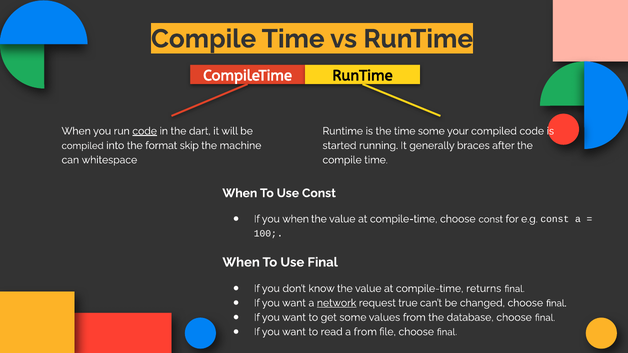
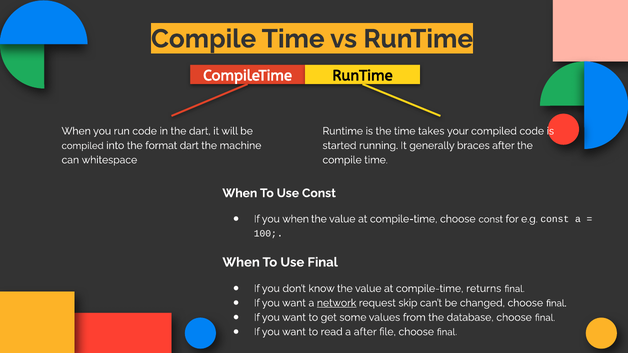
code at (145, 131) underline: present -> none
time some: some -> takes
format skip: skip -> dart
true: true -> skip
a from: from -> after
